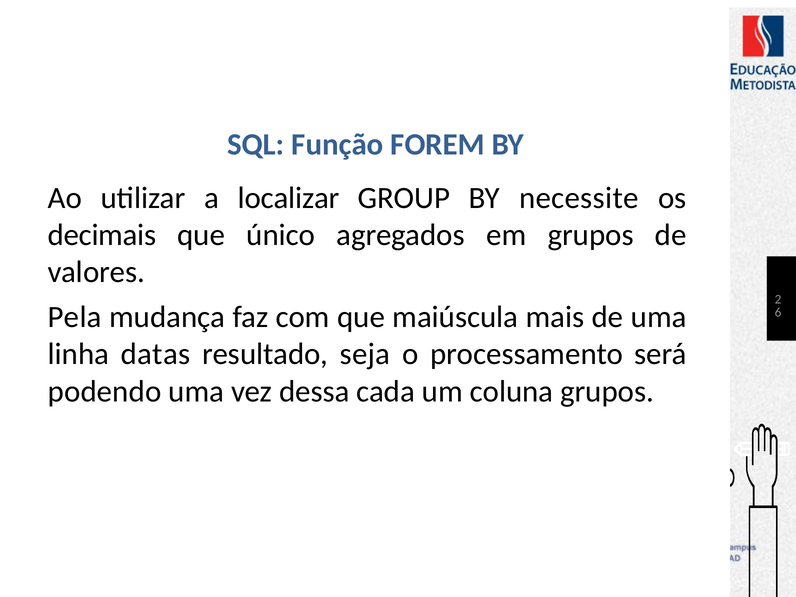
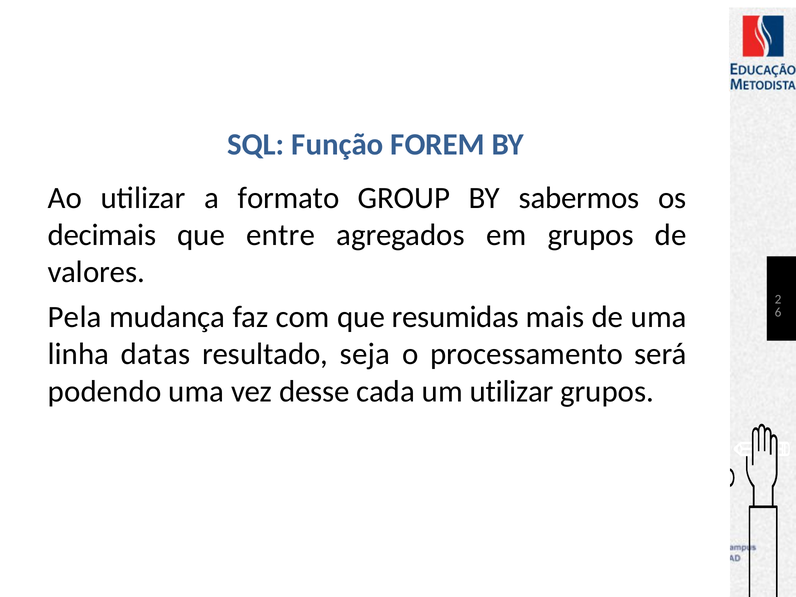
localizar: localizar -> formato
necessite: necessite -> sabermos
único: único -> entre
maiúscula: maiúscula -> resumidas
dessa: dessa -> desse
um coluna: coluna -> utilizar
